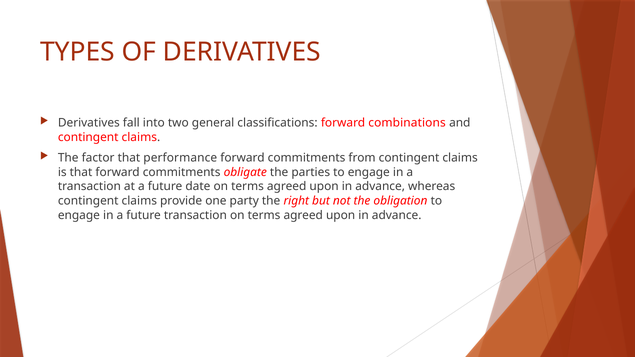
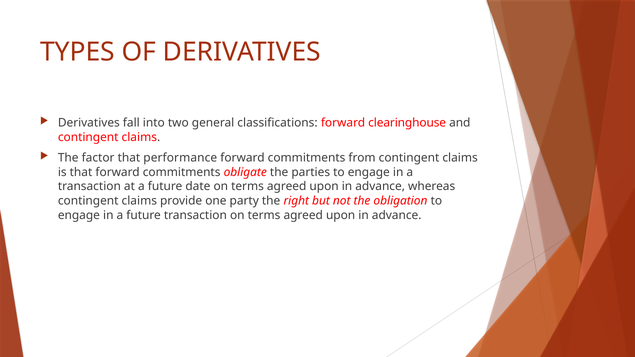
combinations: combinations -> clearinghouse
